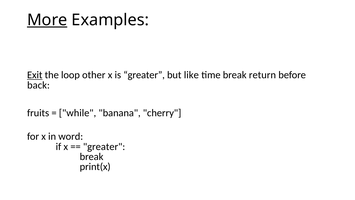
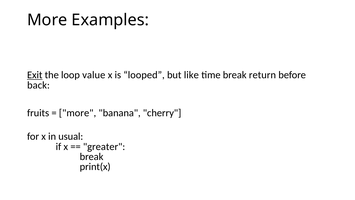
More at (47, 20) underline: present -> none
other: other -> value
is greater: greater -> looped
while at (78, 113): while -> more
word: word -> usual
